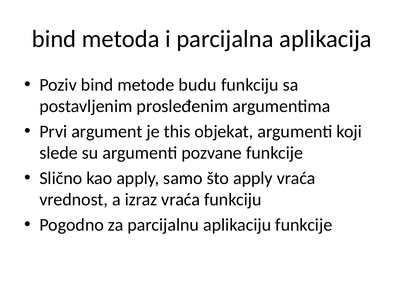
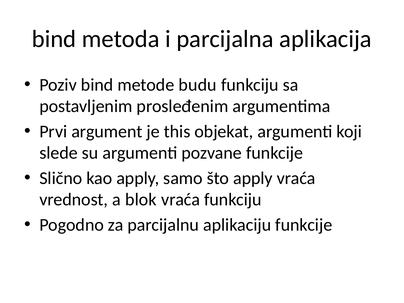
izraz: izraz -> blok
